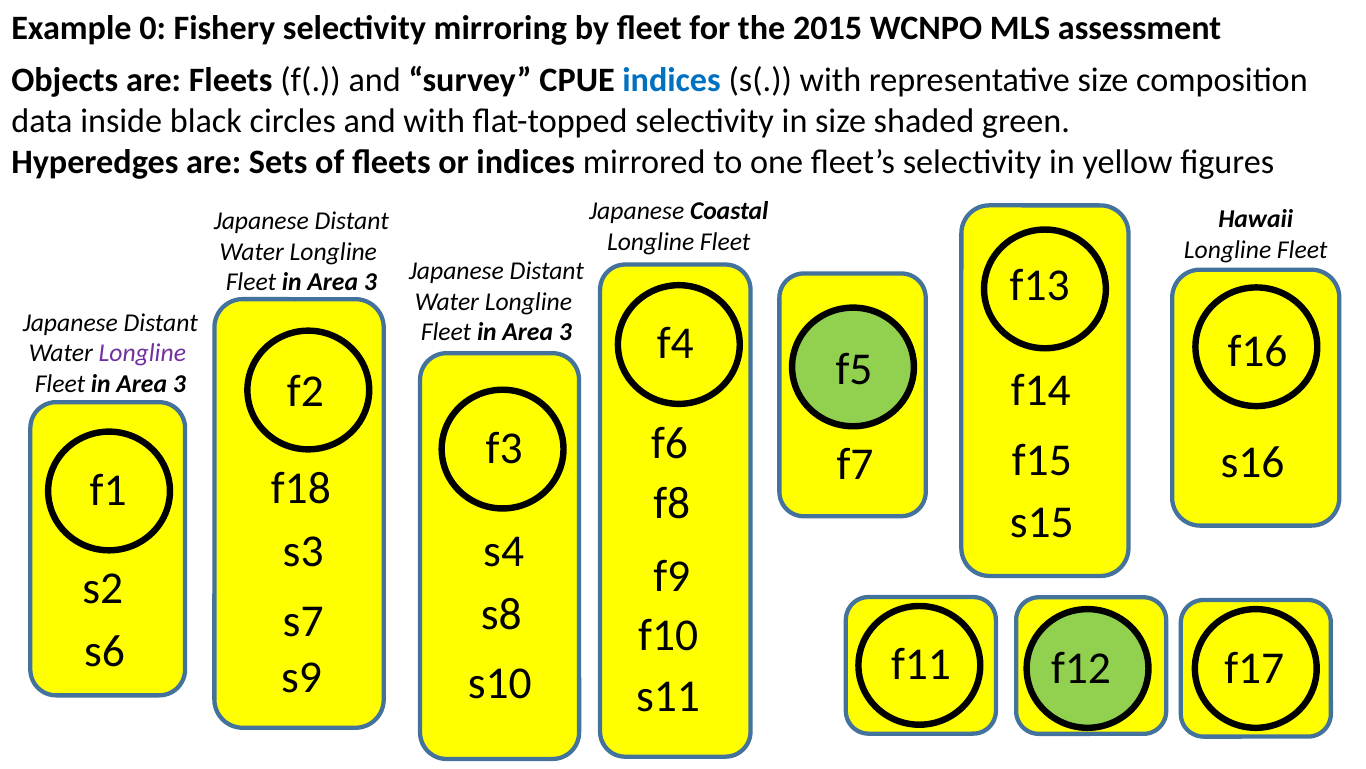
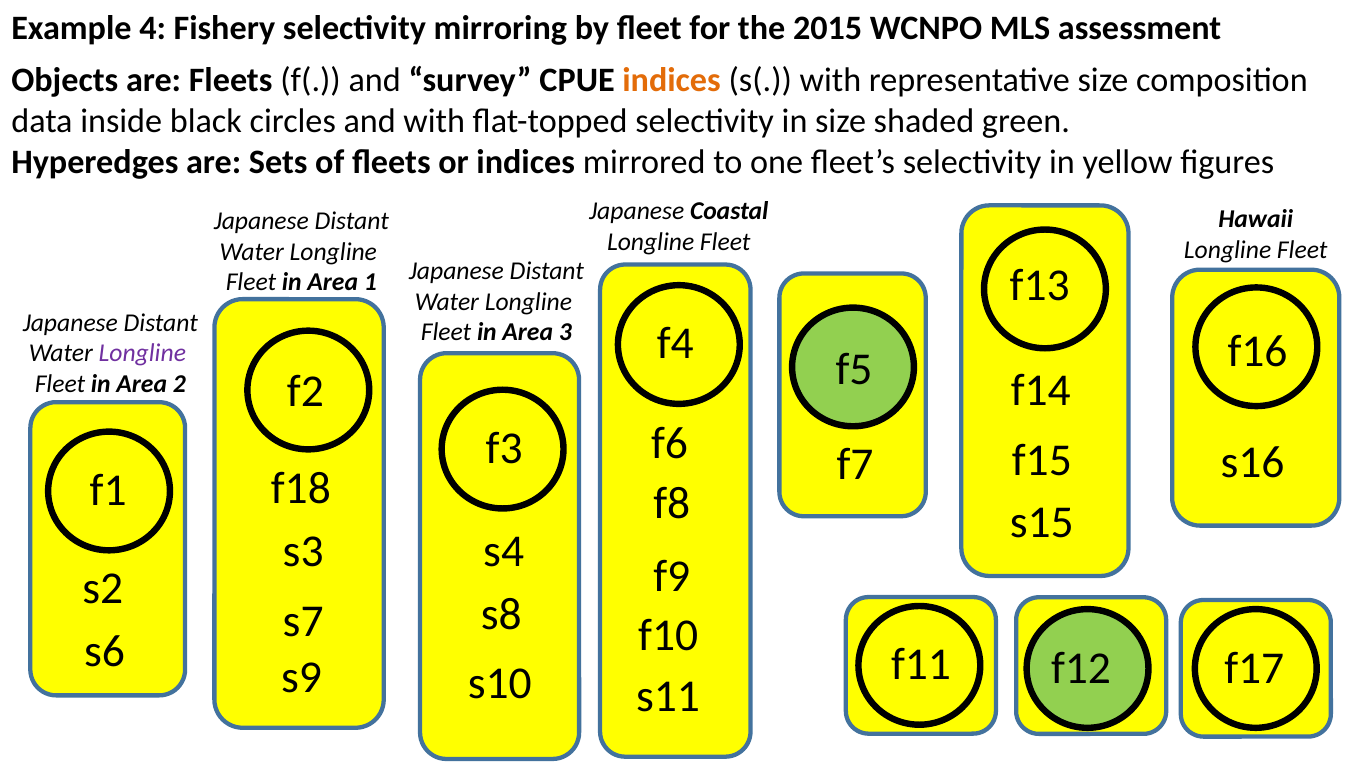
0: 0 -> 4
indices at (672, 80) colour: blue -> orange
3 at (370, 282): 3 -> 1
3 at (179, 384): 3 -> 2
